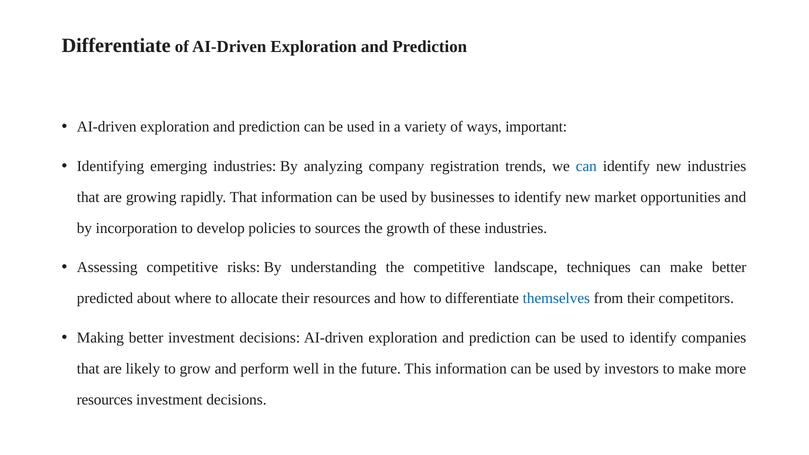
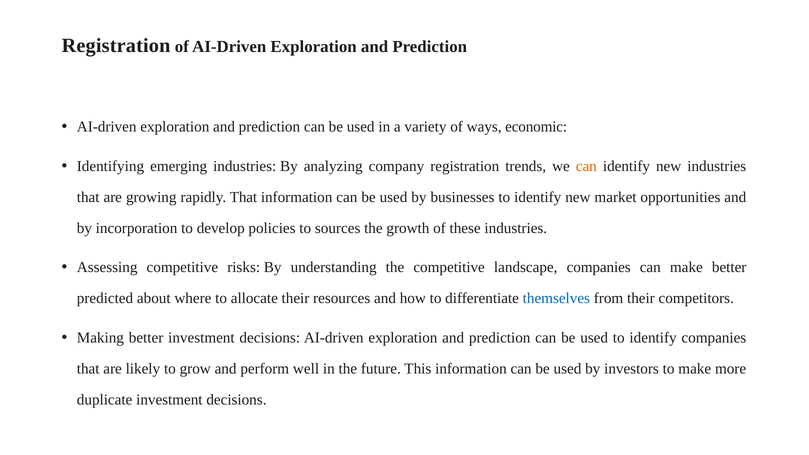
Differentiate at (116, 46): Differentiate -> Registration
important: important -> economic
can at (586, 166) colour: blue -> orange
landscape techniques: techniques -> companies
resources at (105, 400): resources -> duplicate
